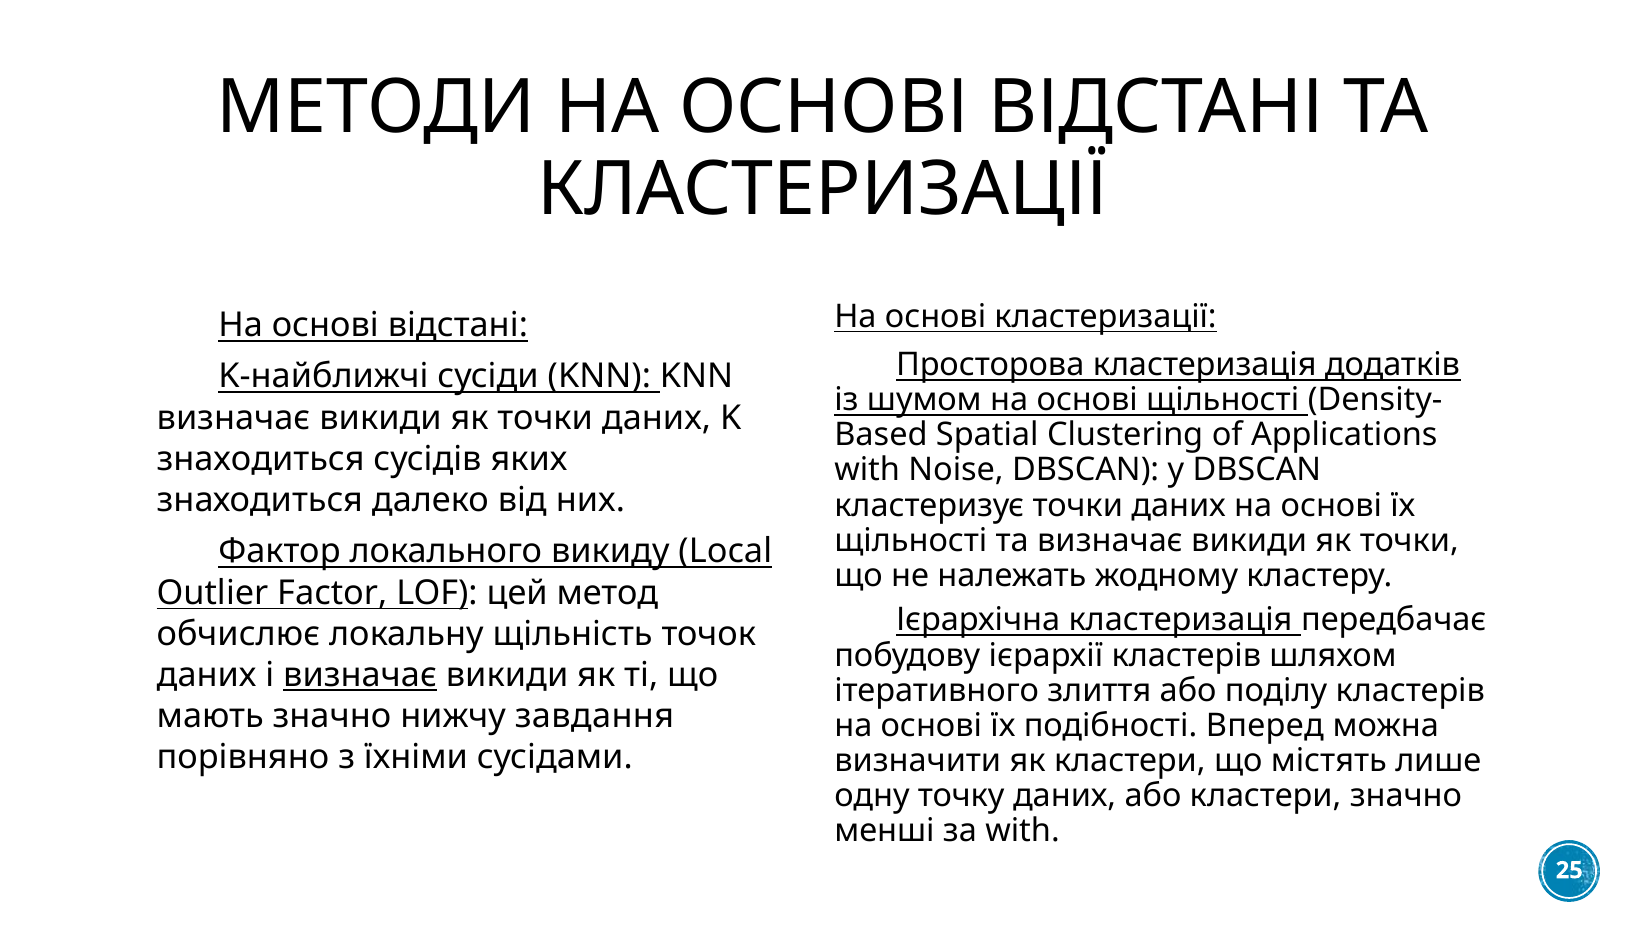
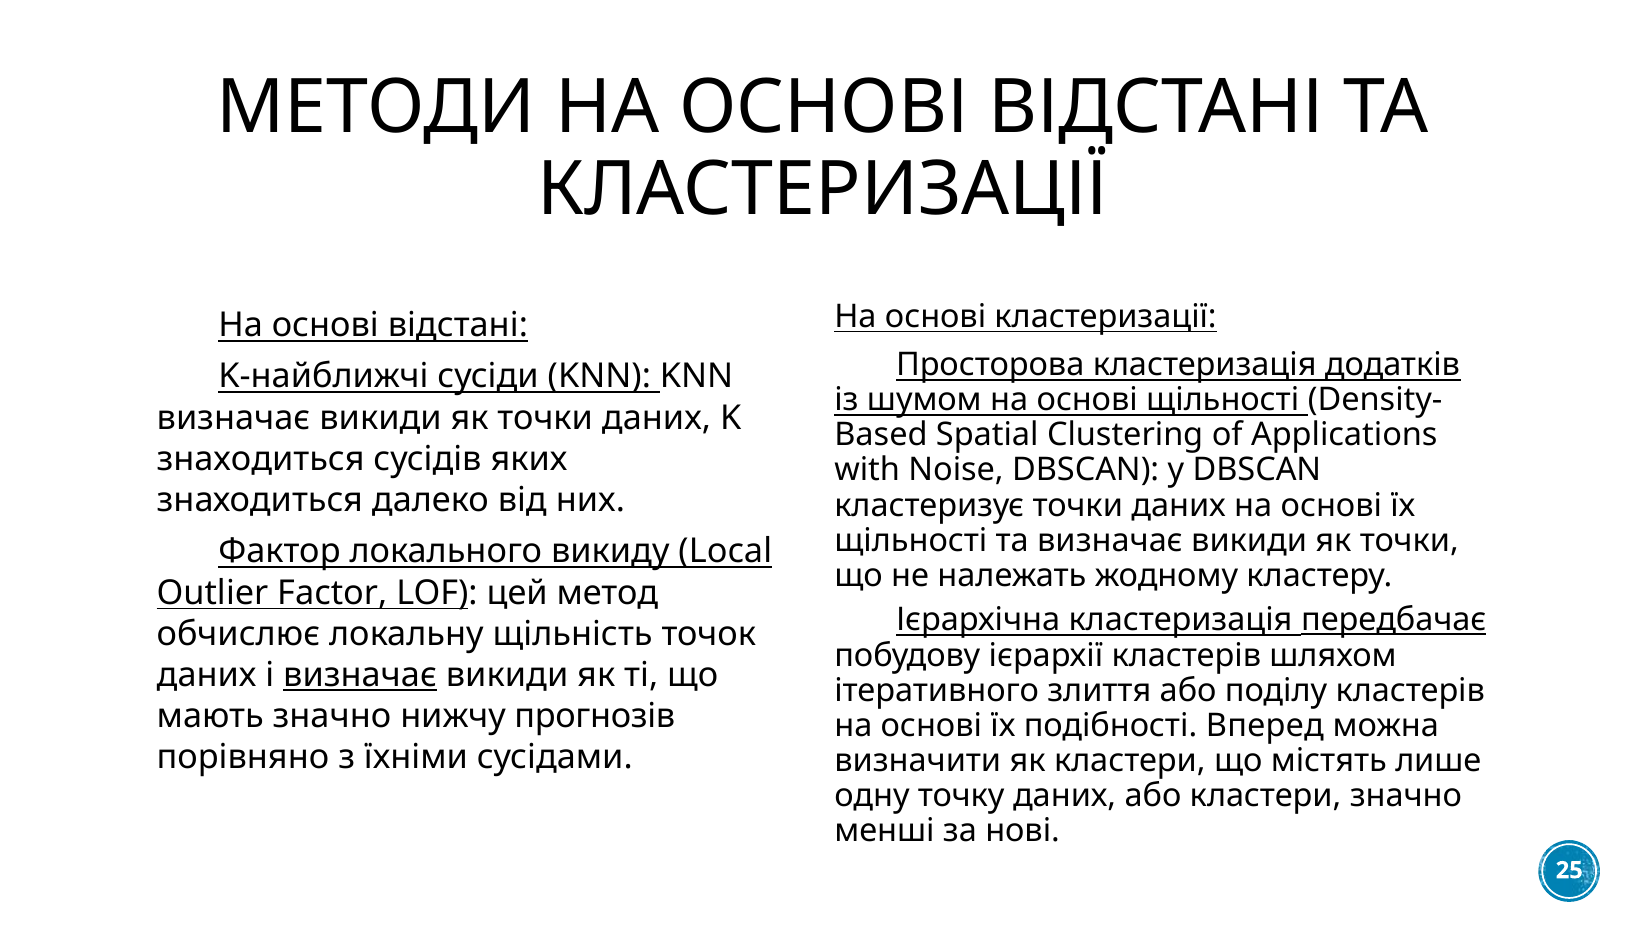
передбачає underline: none -> present
завдання: завдання -> прогнозів
за with: with -> нові
